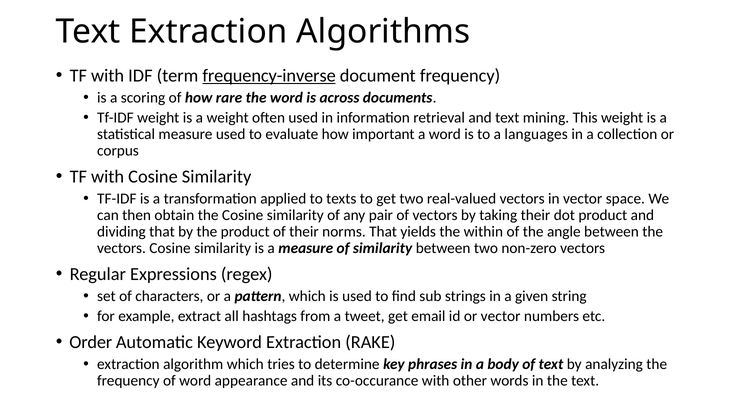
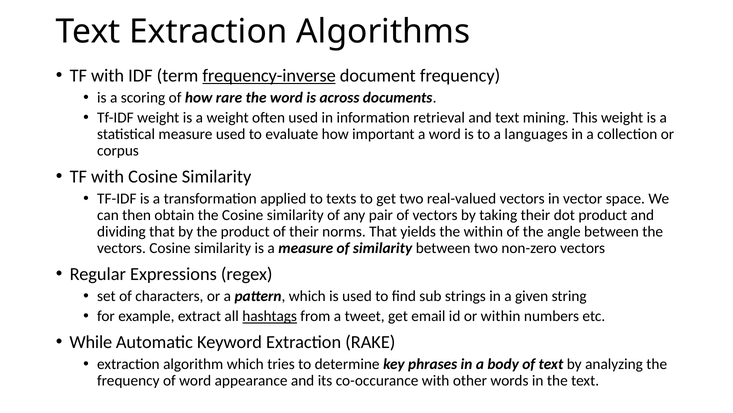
hashtags underline: none -> present
or vector: vector -> within
Order: Order -> While
